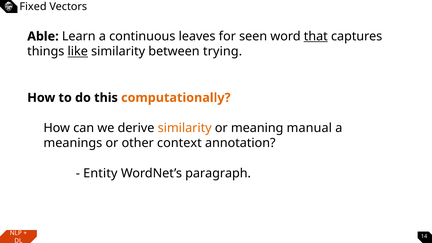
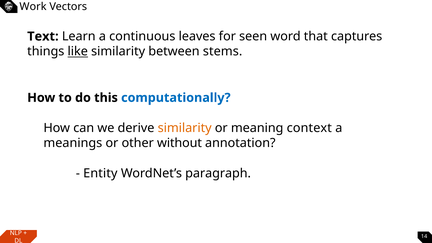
Fixed: Fixed -> Work
Able: Able -> Text
that underline: present -> none
trying: trying -> stems
computationally colour: orange -> blue
manual: manual -> context
context: context -> without
